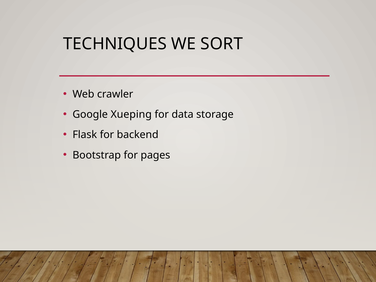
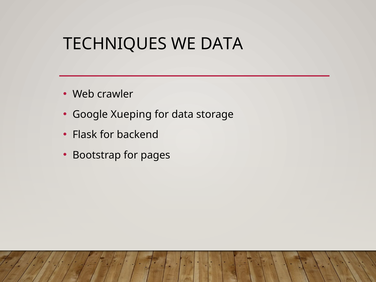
WE SORT: SORT -> DATA
